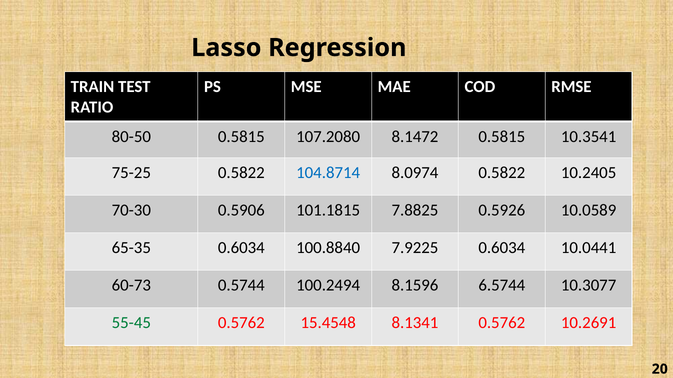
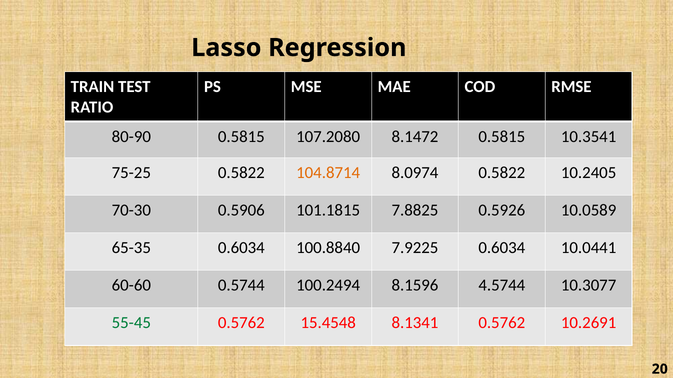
80-50: 80-50 -> 80-90
104.8714 colour: blue -> orange
60-73: 60-73 -> 60-60
6.5744: 6.5744 -> 4.5744
